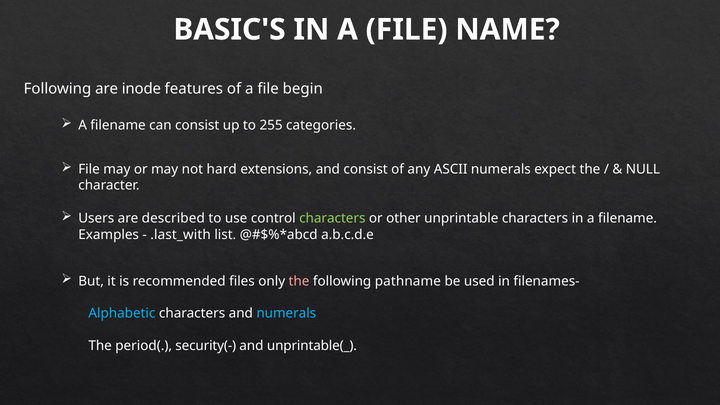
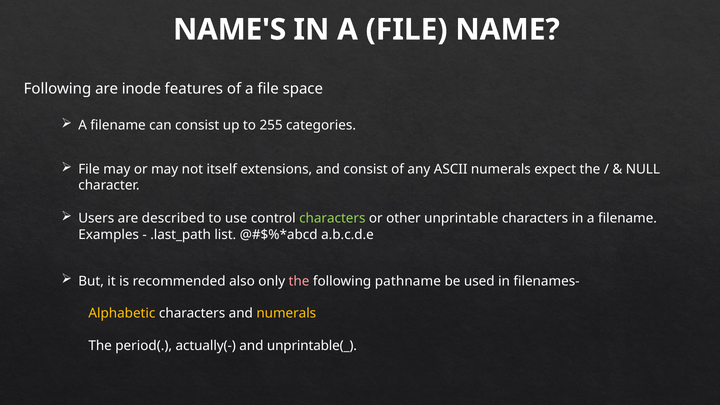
BASIC'S: BASIC'S -> NAME'S
begin: begin -> space
hard: hard -> itself
.last_with: .last_with -> .last_path
files: files -> also
Alphabetic colour: light blue -> yellow
numerals at (286, 314) colour: light blue -> yellow
security(-: security(- -> actually(-
